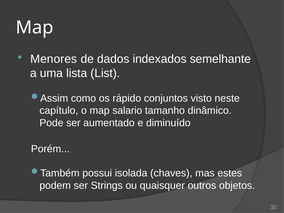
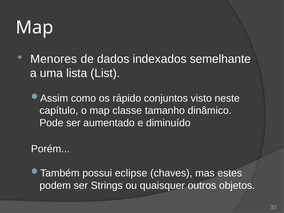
salario: salario -> classe
isolada: isolada -> eclipse
